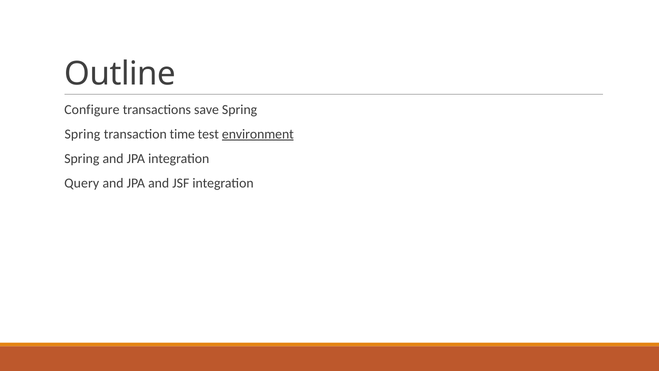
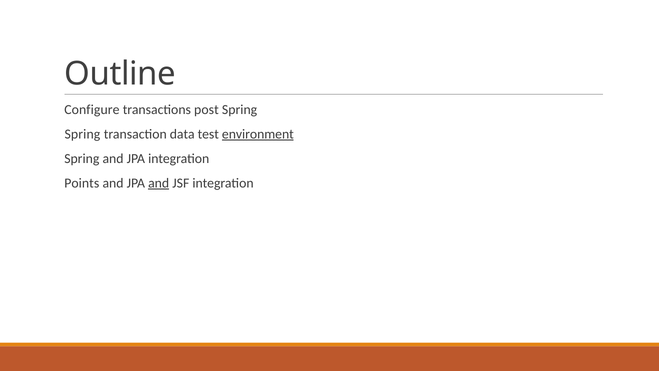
save: save -> post
time: time -> data
Query: Query -> Points
and at (159, 183) underline: none -> present
